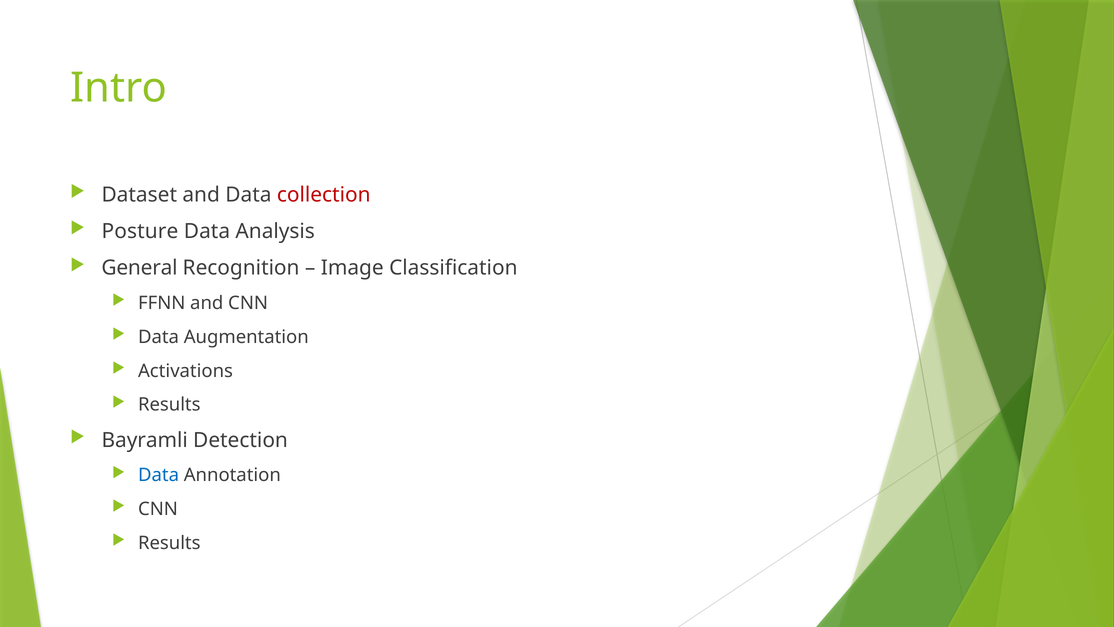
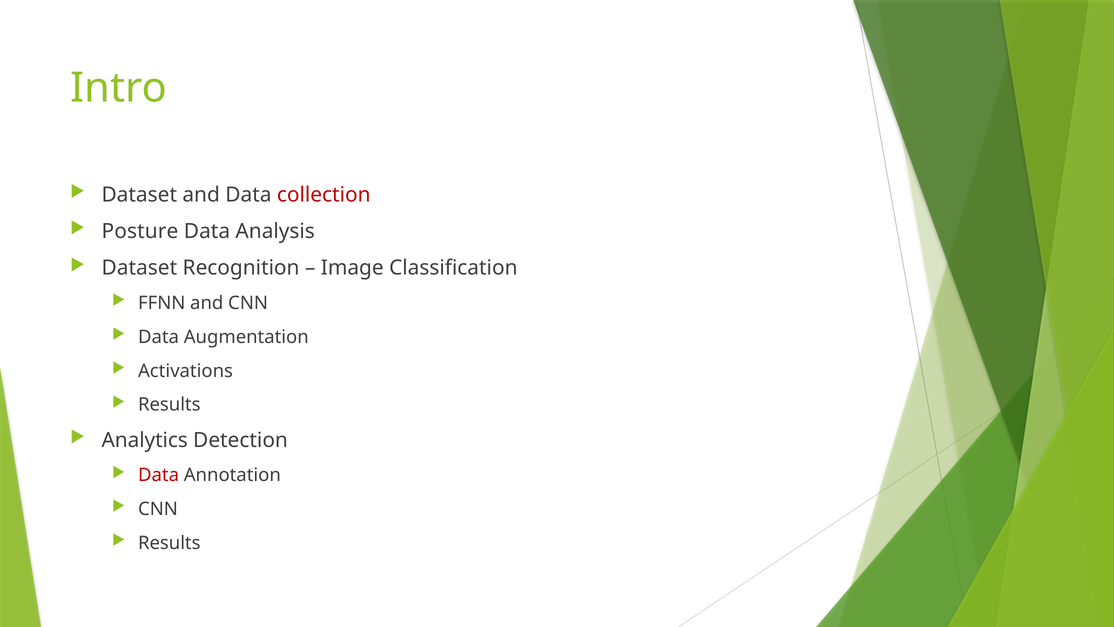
General at (139, 268): General -> Dataset
Bayramli: Bayramli -> Analytics
Data at (159, 475) colour: blue -> red
